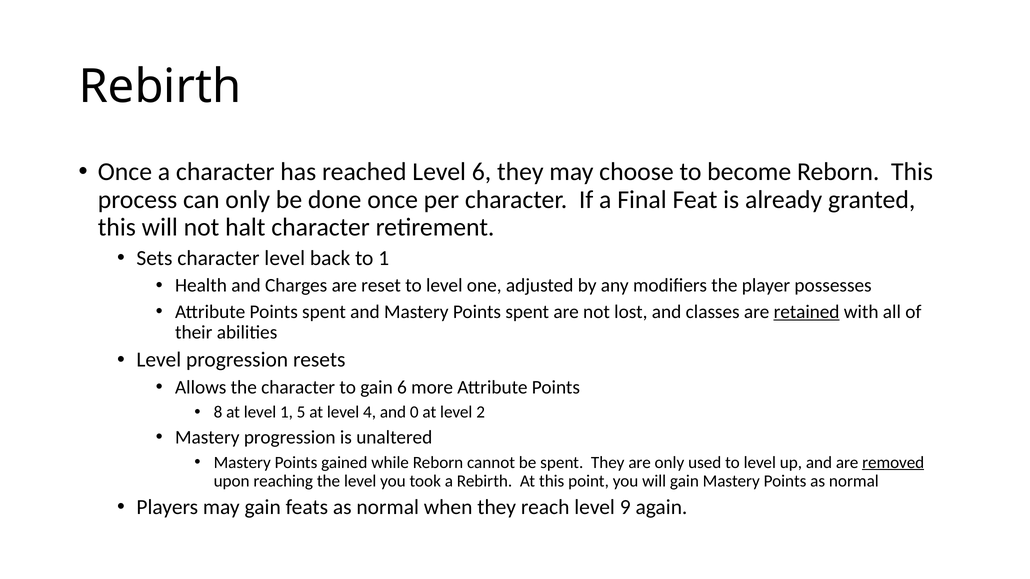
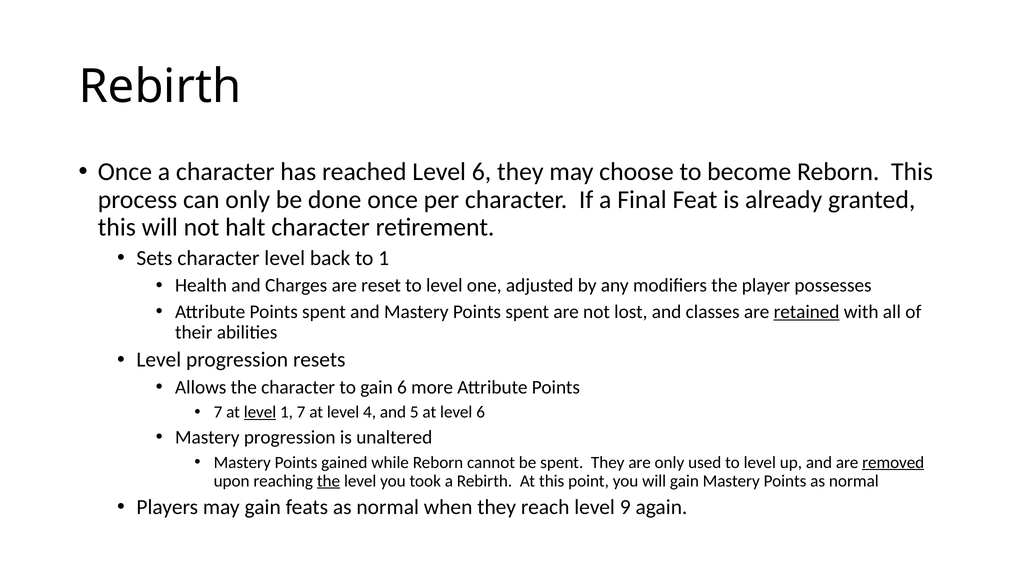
8 at (218, 413): 8 -> 7
level at (260, 413) underline: none -> present
1 5: 5 -> 7
0: 0 -> 5
at level 2: 2 -> 6
the at (329, 481) underline: none -> present
